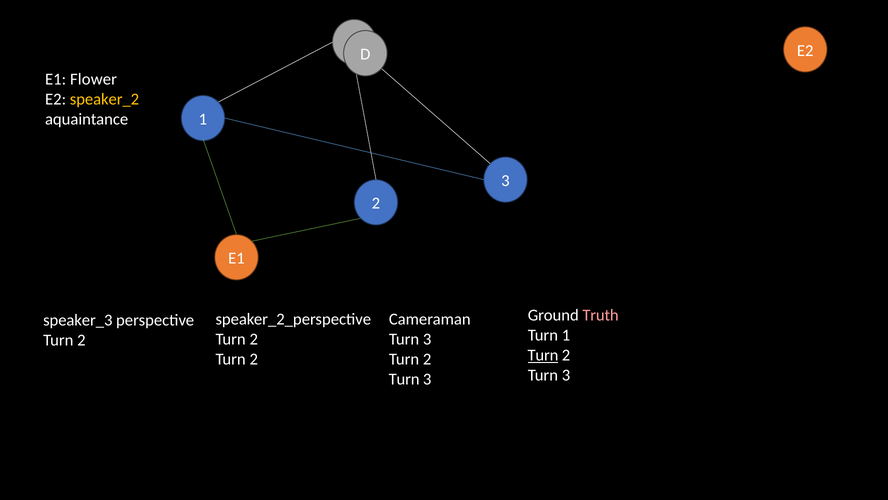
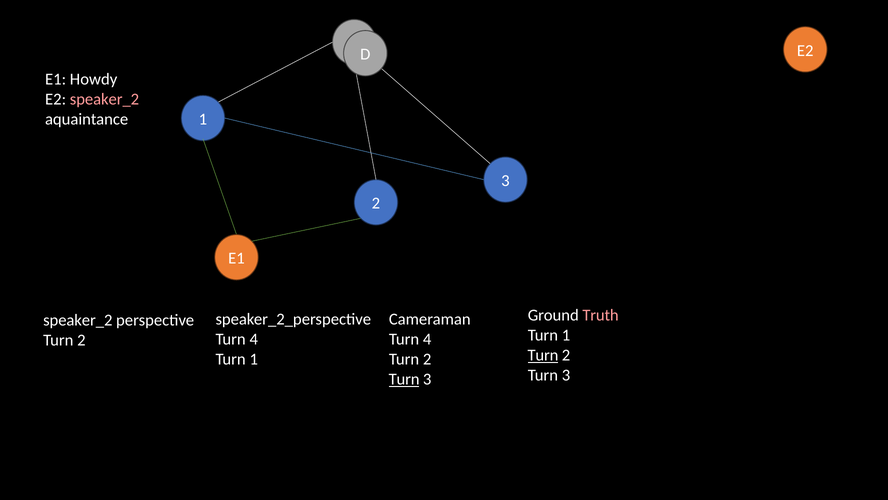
Flower: Flower -> Howdy
speaker_2 at (104, 99) colour: yellow -> pink
speaker_3 at (78, 320): speaker_3 -> speaker_2
2 at (254, 339): 2 -> 4
3 at (427, 339): 3 -> 4
2 at (254, 359): 2 -> 1
Turn at (404, 379) underline: none -> present
